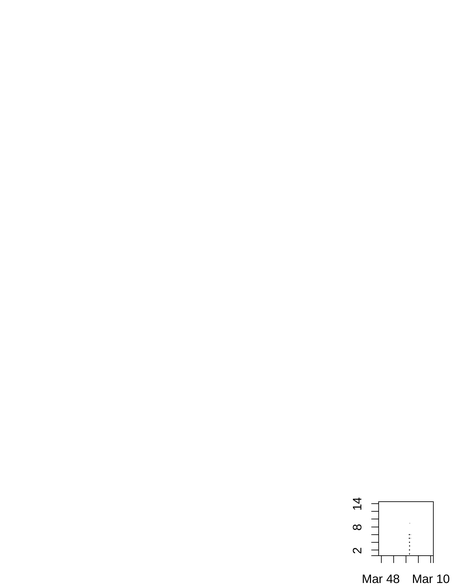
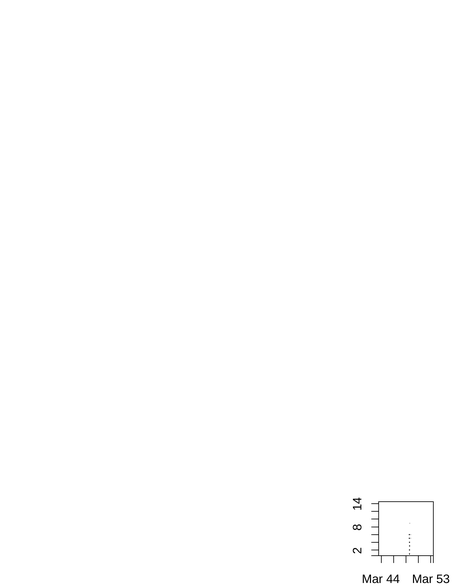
48: 48 -> 44
10: 10 -> 53
